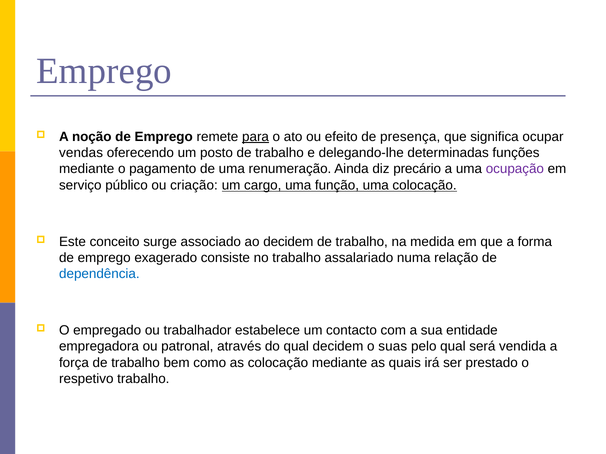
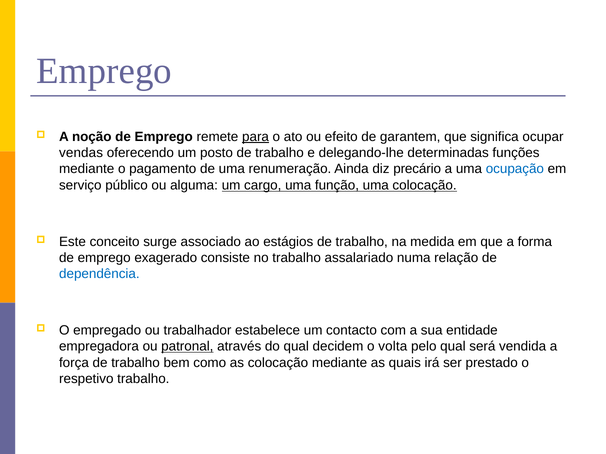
presença: presença -> garantem
ocupação colour: purple -> blue
criação: criação -> alguma
ao decidem: decidem -> estágios
patronal underline: none -> present
suas: suas -> volta
